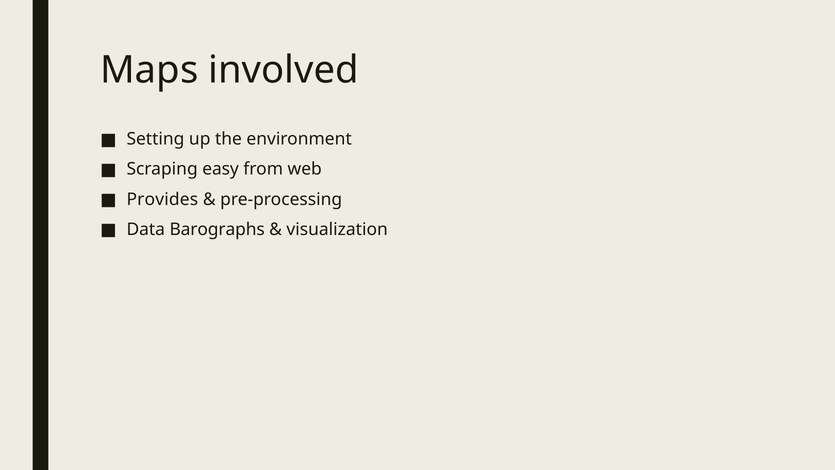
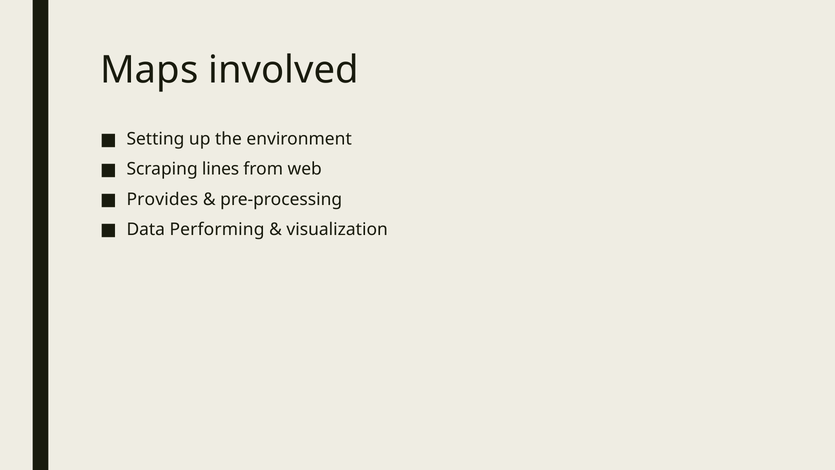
easy: easy -> lines
Barographs: Barographs -> Performing
